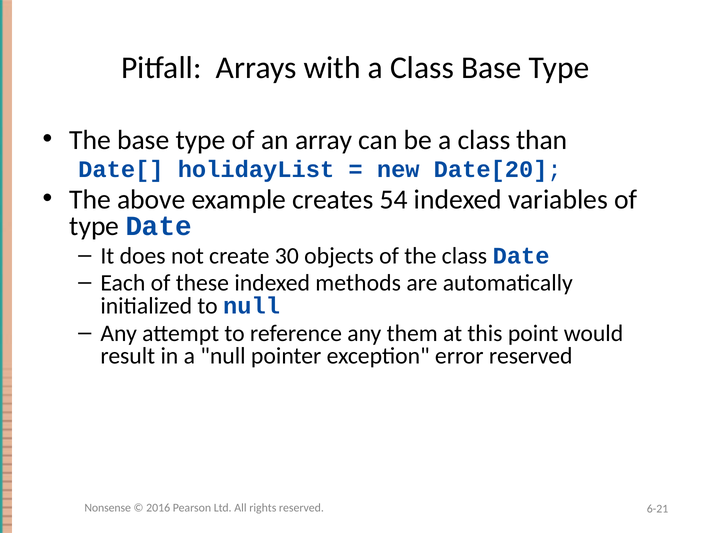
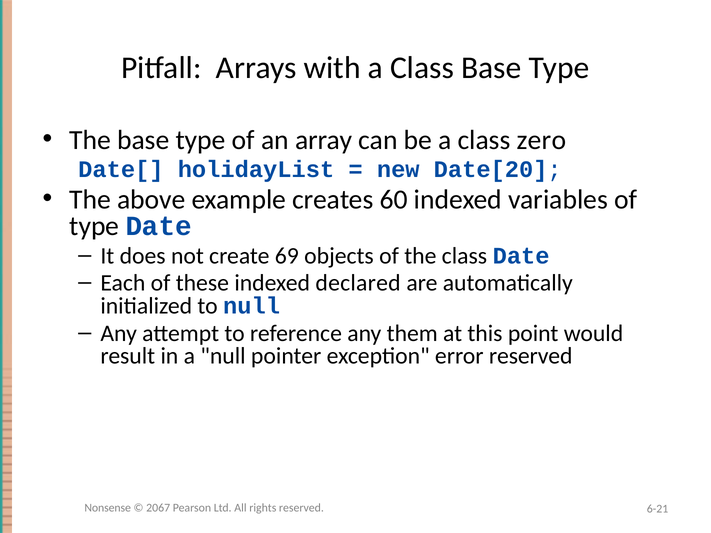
than: than -> zero
54: 54 -> 60
30: 30 -> 69
methods: methods -> declared
2016: 2016 -> 2067
